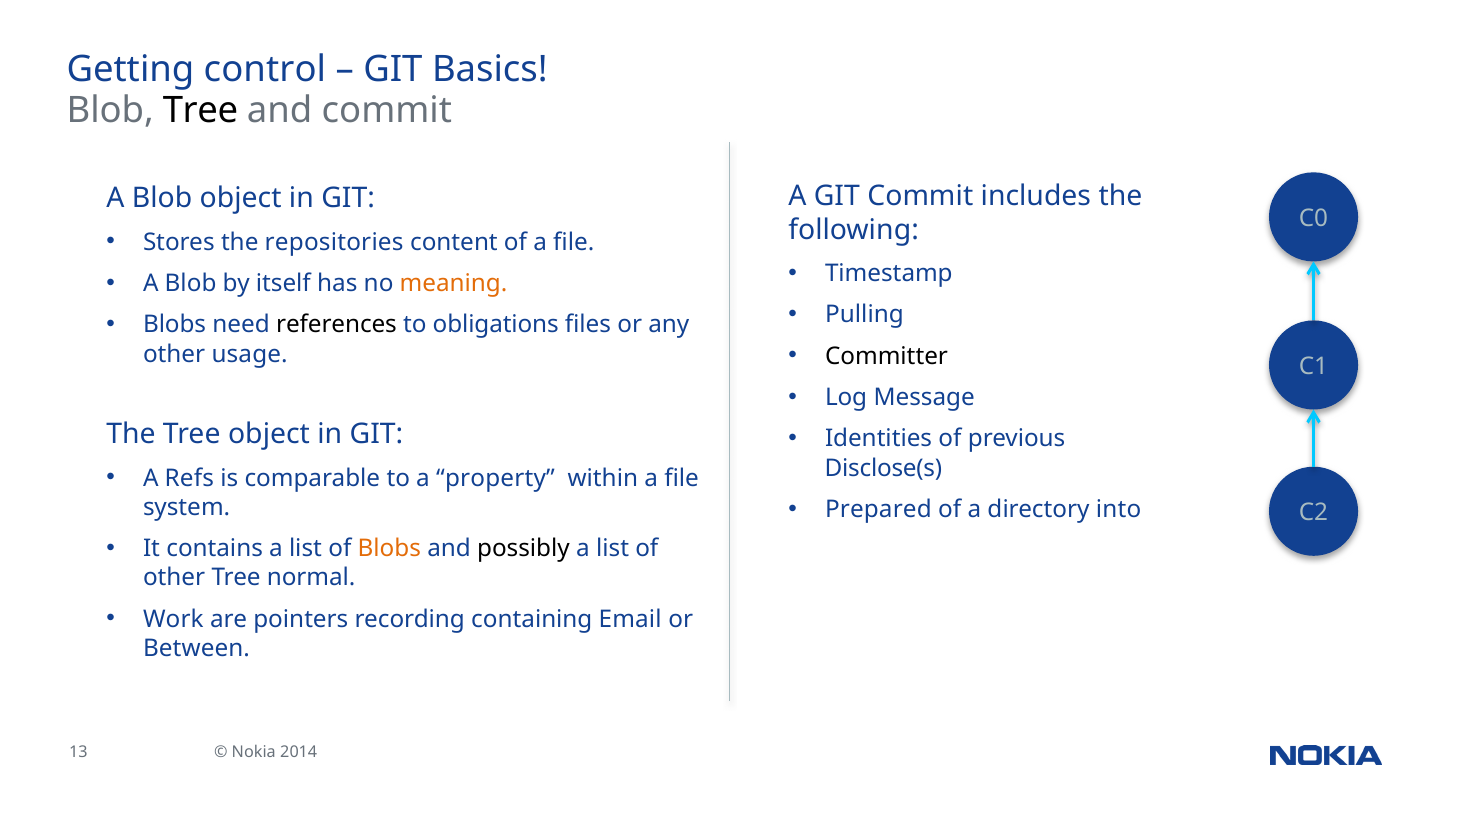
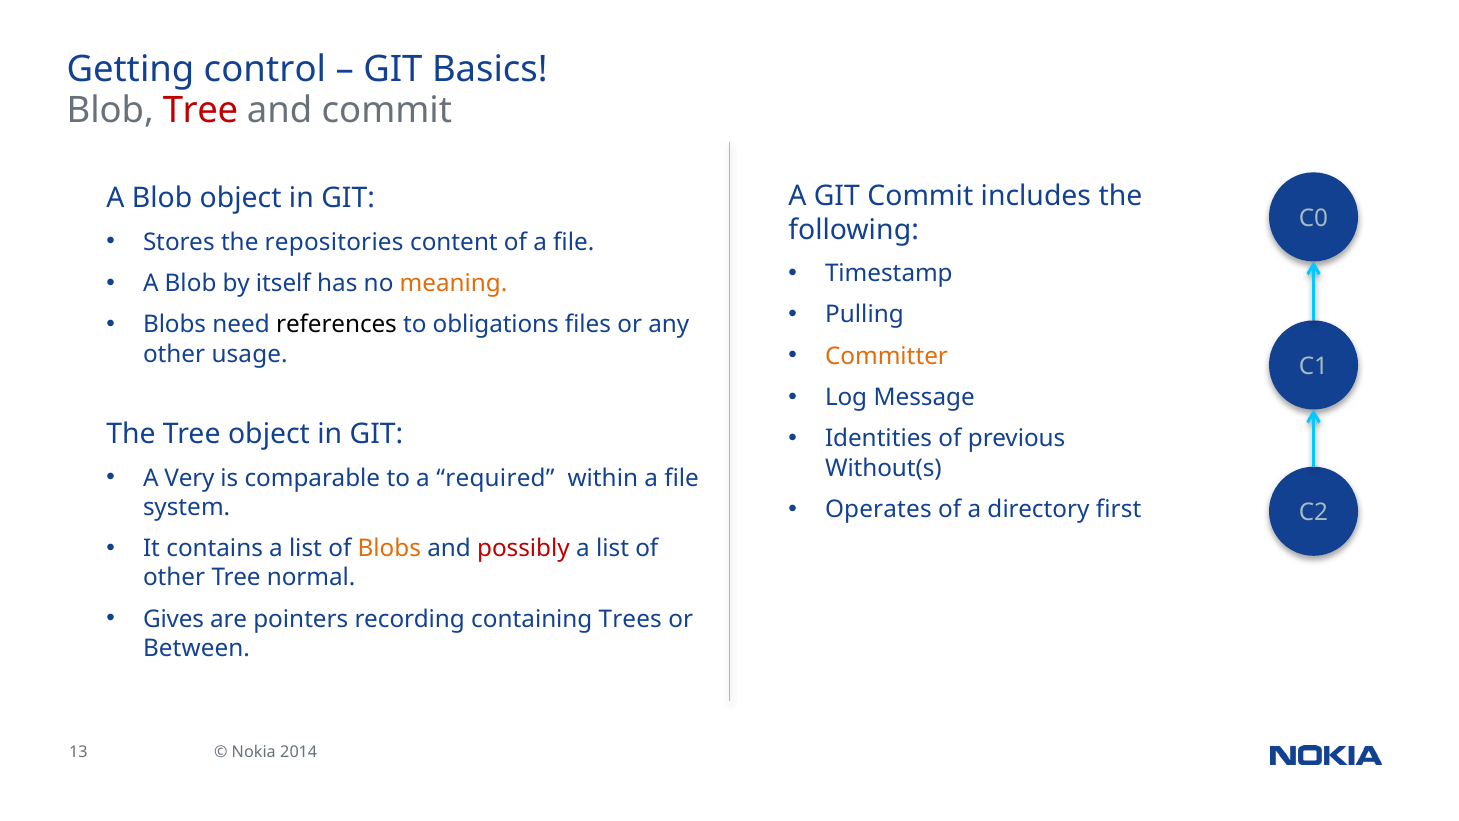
Tree at (201, 110) colour: black -> red
Committer colour: black -> orange
Disclose(s: Disclose(s -> Without(s
Refs: Refs -> Very
property: property -> required
Prepared: Prepared -> Operates
into: into -> first
possibly colour: black -> red
Work: Work -> Gives
Email: Email -> Trees
